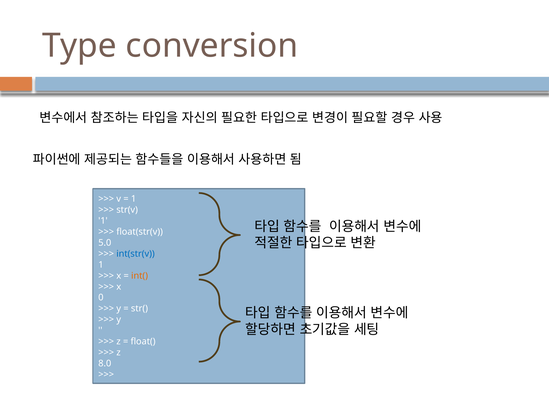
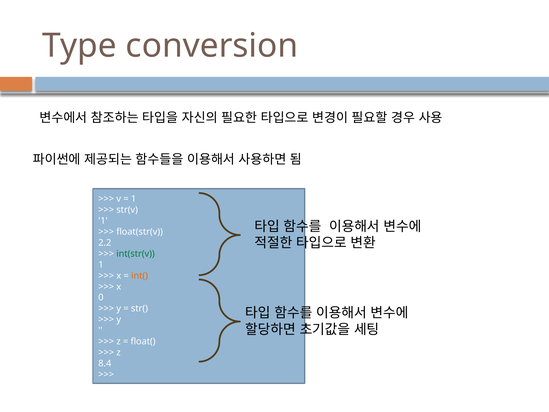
5.0: 5.0 -> 2.2
int(str(v colour: blue -> green
8.0: 8.0 -> 8.4
